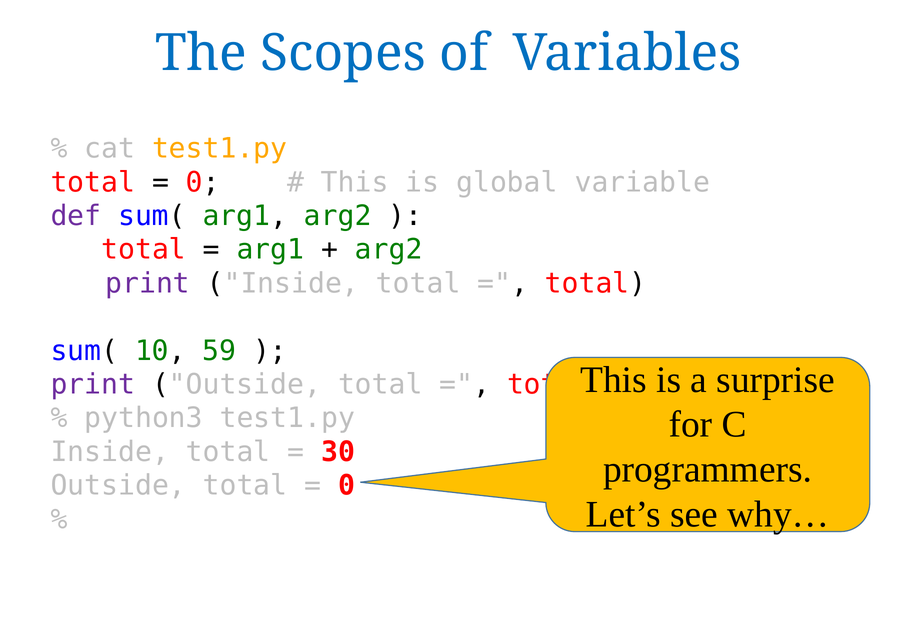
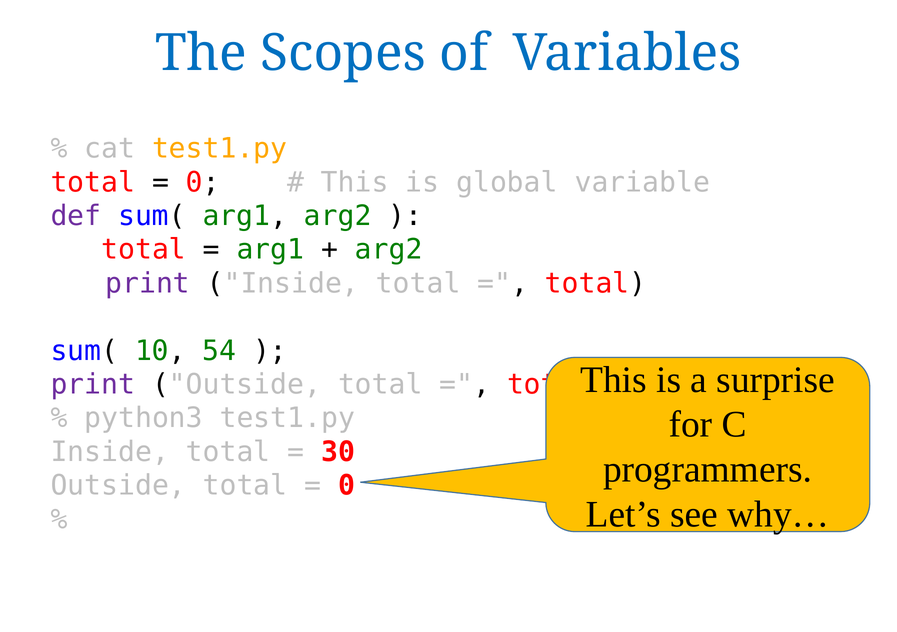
59: 59 -> 54
